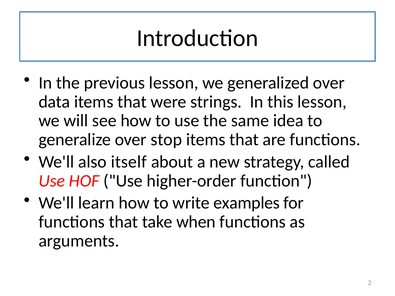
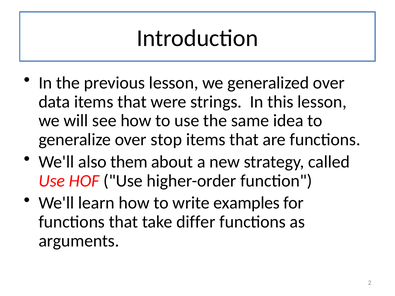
itself: itself -> them
when: when -> differ
